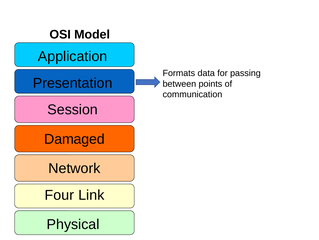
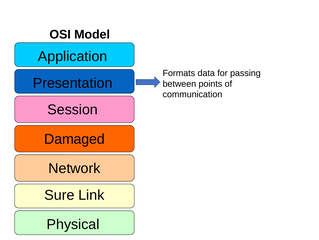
Four: Four -> Sure
